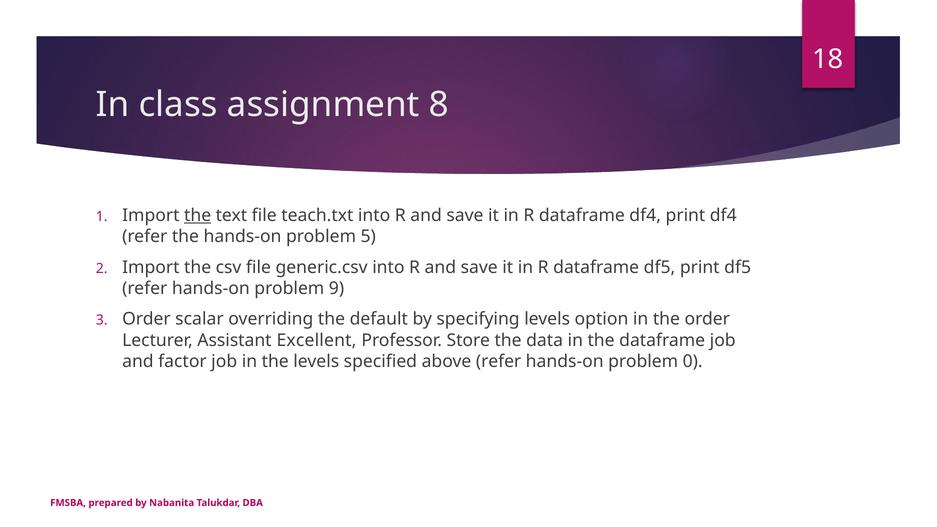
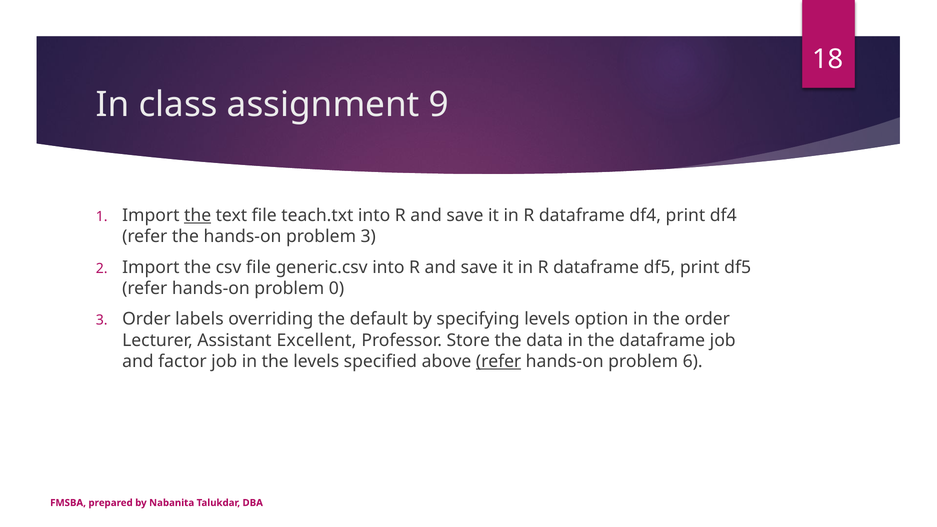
8: 8 -> 9
problem 5: 5 -> 3
9: 9 -> 0
scalar: scalar -> labels
refer at (499, 361) underline: none -> present
0: 0 -> 6
